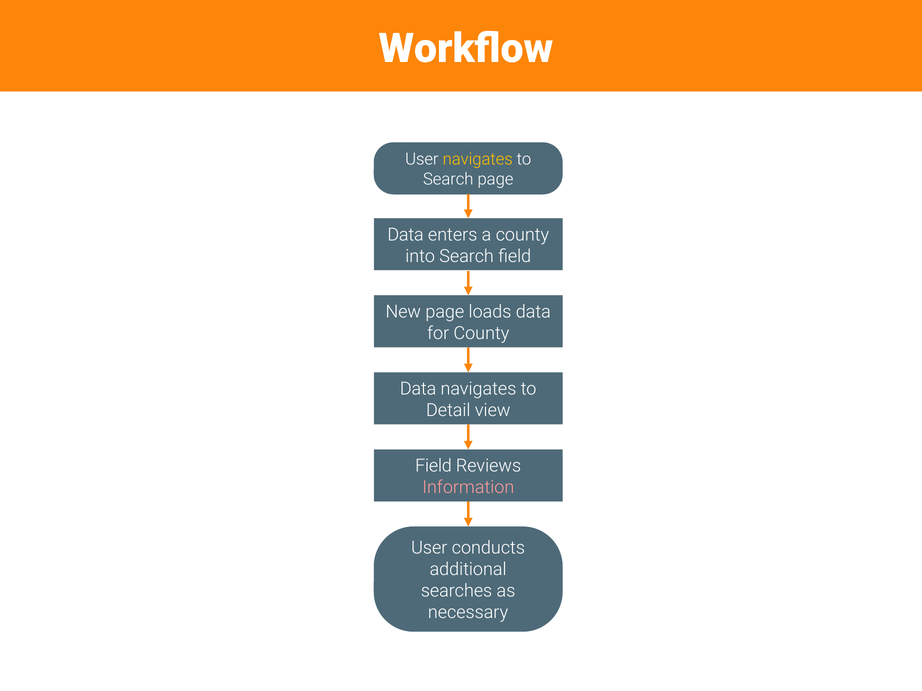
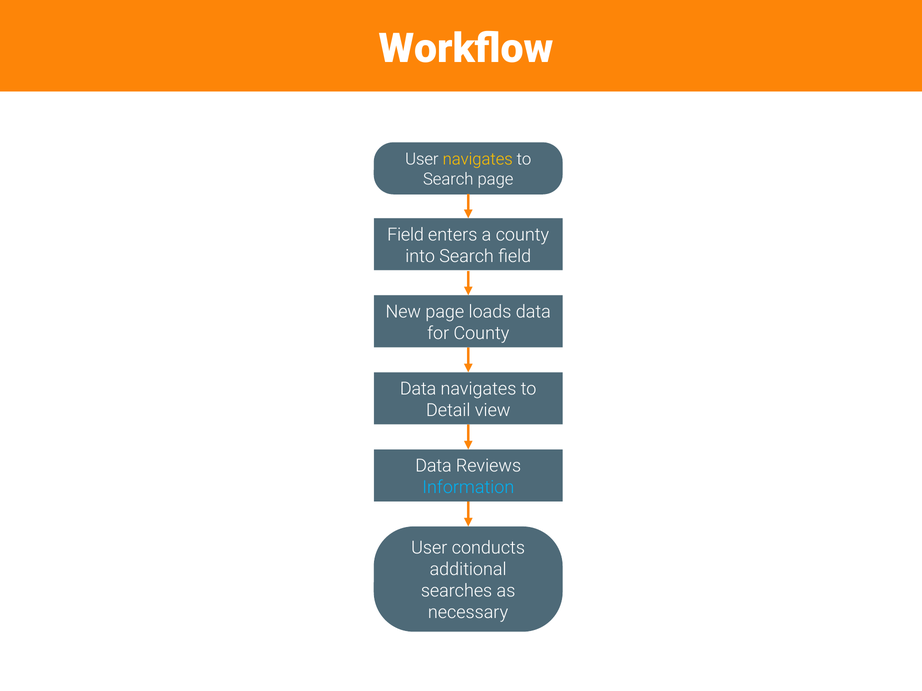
Data at (406, 235): Data -> Field
Field at (433, 466): Field -> Data
Information colour: pink -> light blue
